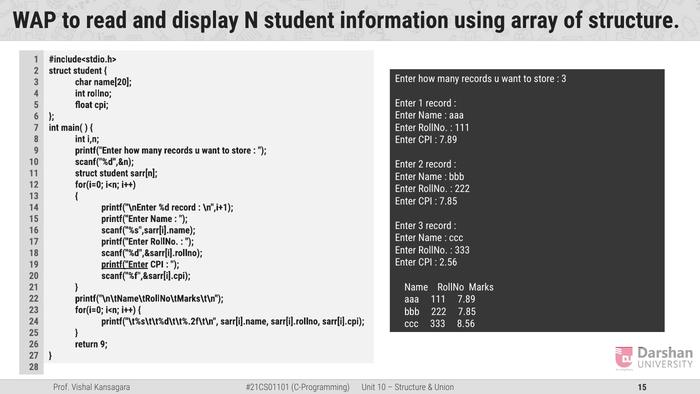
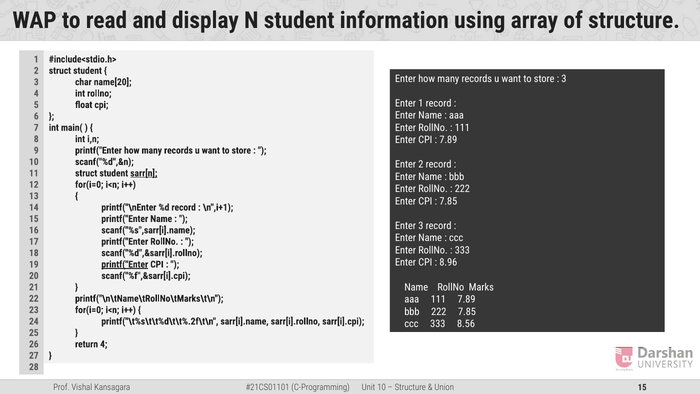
sarr[n underline: none -> present
2.56: 2.56 -> 8.96
return 9: 9 -> 4
